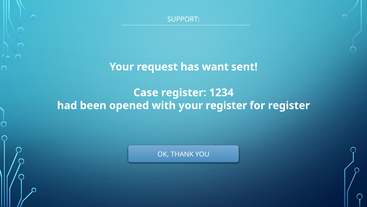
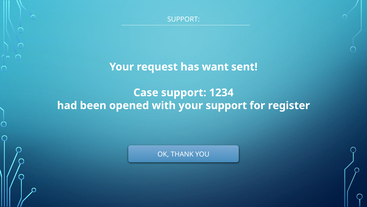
Case register: register -> support
your register: register -> support
